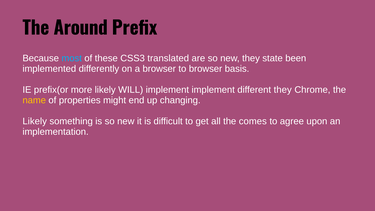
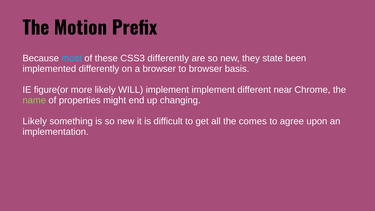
Around: Around -> Motion
CSS3 translated: translated -> differently
prefix(or: prefix(or -> figure(or
different they: they -> near
name colour: yellow -> light green
